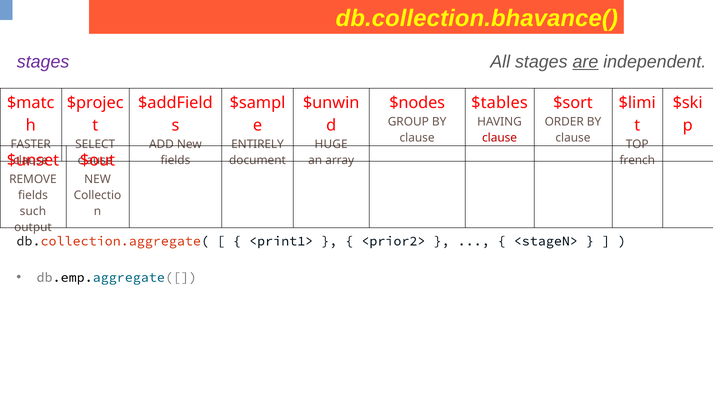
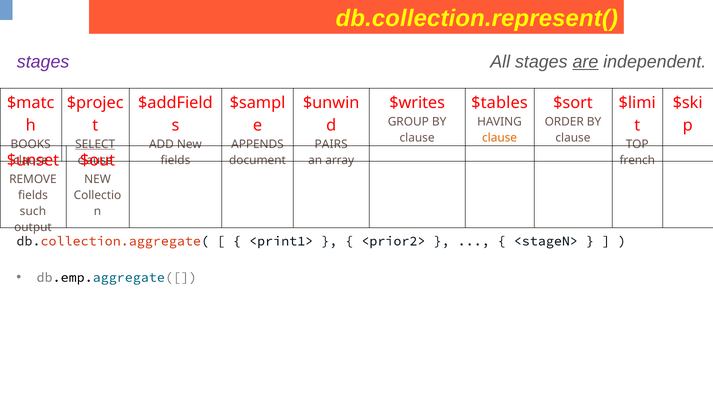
db.collection.bhavance(: db.collection.bhavance( -> db.collection.represent(
$nodes: $nodes -> $writes
clause at (500, 138) colour: red -> orange
FASTER: FASTER -> BOOKS
SELECT underline: none -> present
ENTIRELY: ENTIRELY -> APPENDS
HUGE: HUGE -> PAIRS
